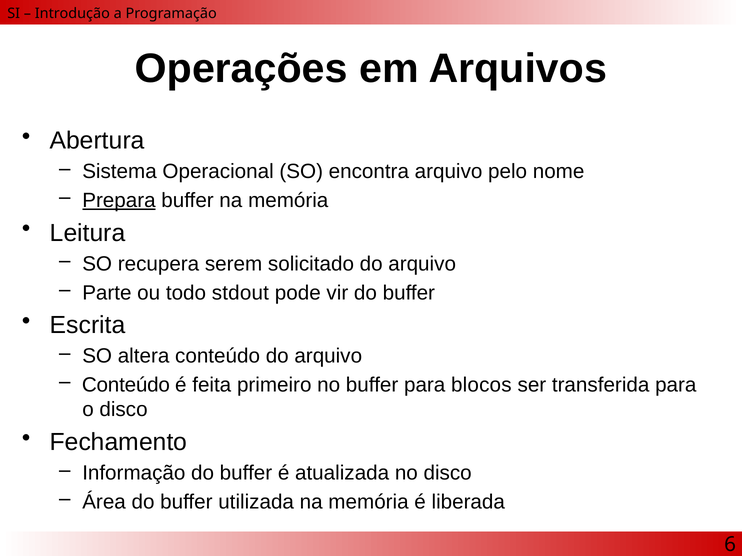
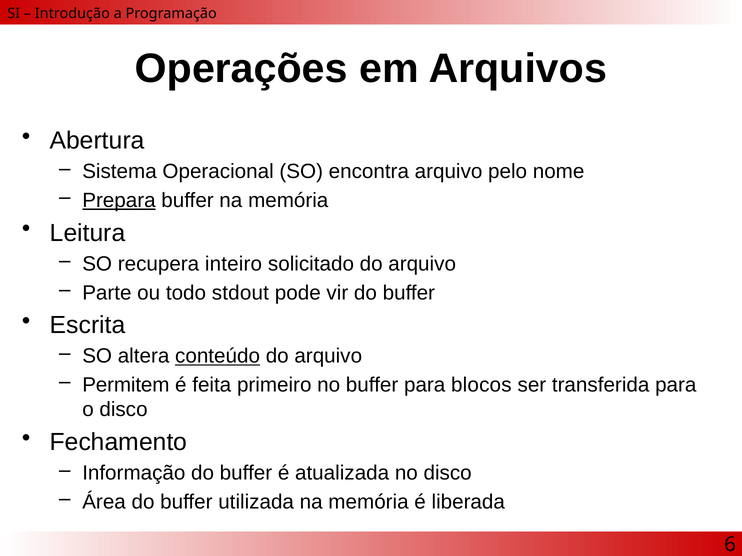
serem: serem -> inteiro
conteúdo at (218, 356) underline: none -> present
Conteúdo at (126, 385): Conteúdo -> Permitem
